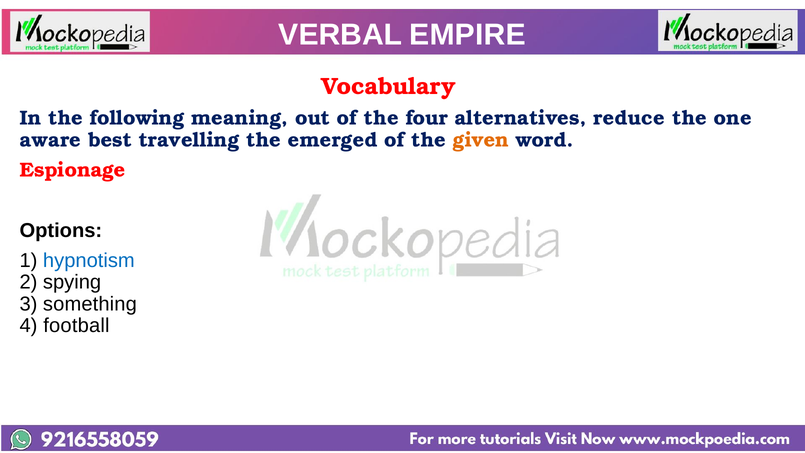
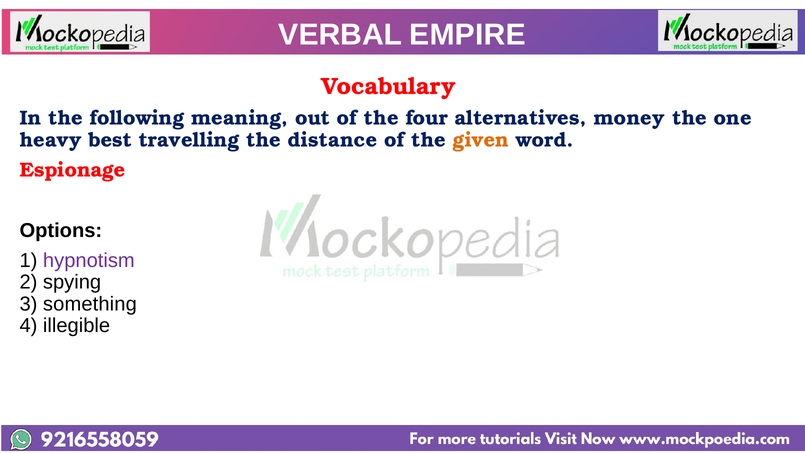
reduce: reduce -> money
aware: aware -> heavy
emerged: emerged -> distance
hypnotism colour: blue -> purple
football: football -> illegible
